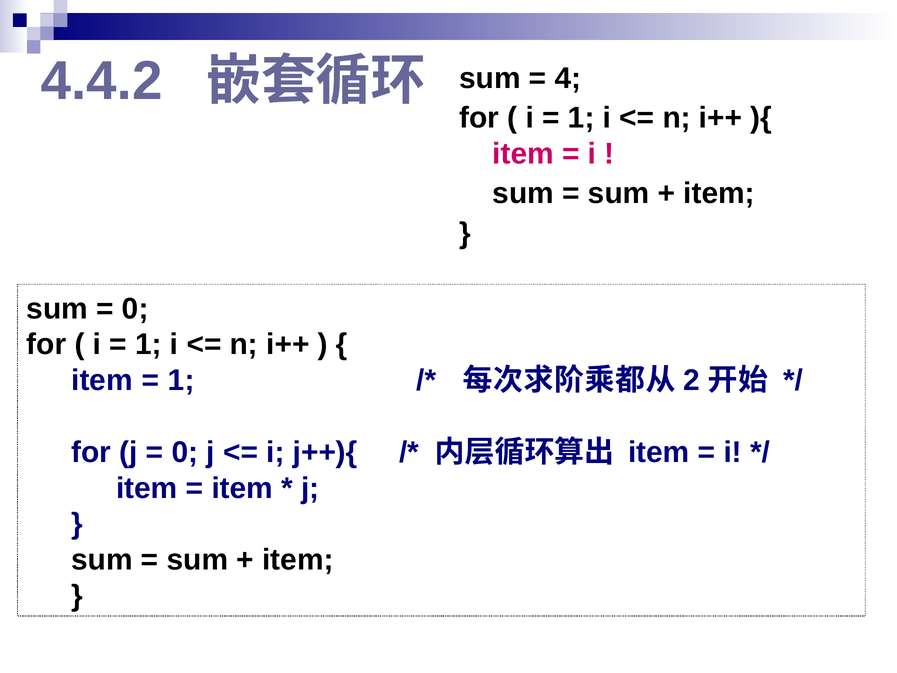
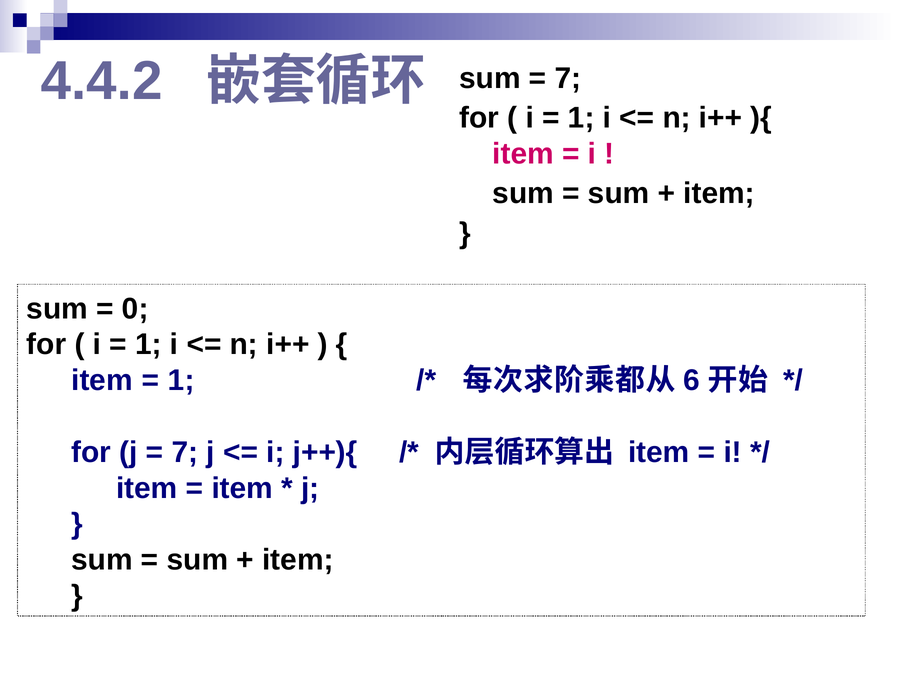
4 at (568, 78): 4 -> 7
2: 2 -> 6
0 at (185, 452): 0 -> 7
